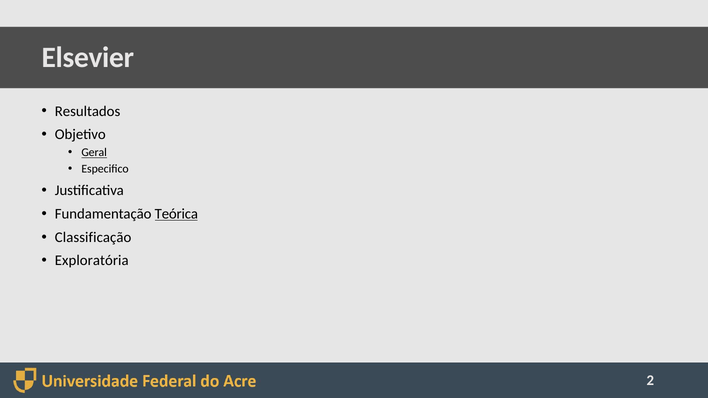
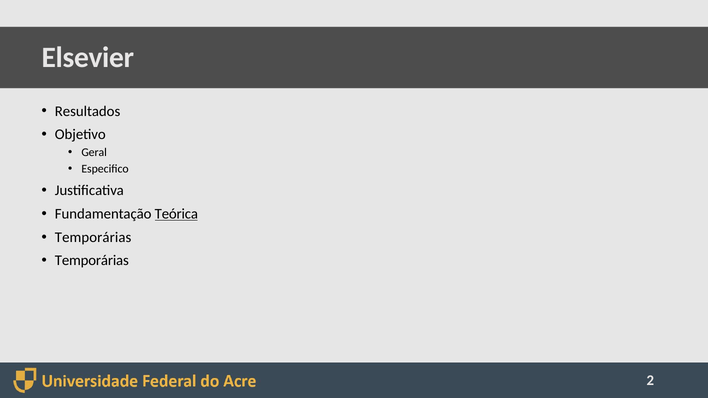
Geral underline: present -> none
Classificação at (93, 237): Classificação -> Temporárias
Exploratória at (92, 261): Exploratória -> Temporárias
